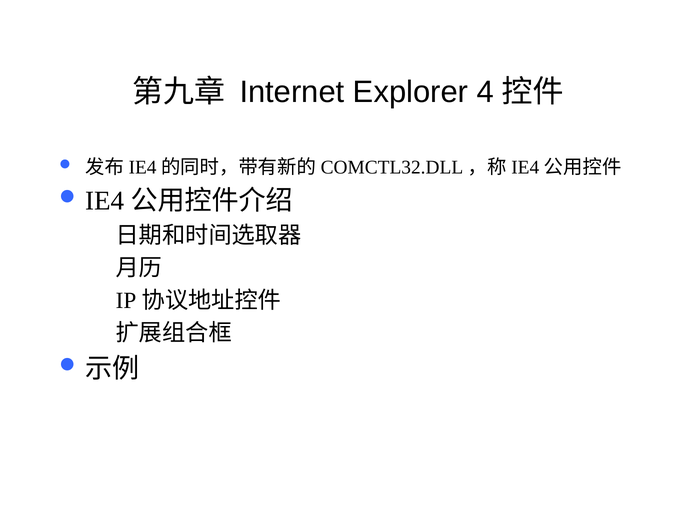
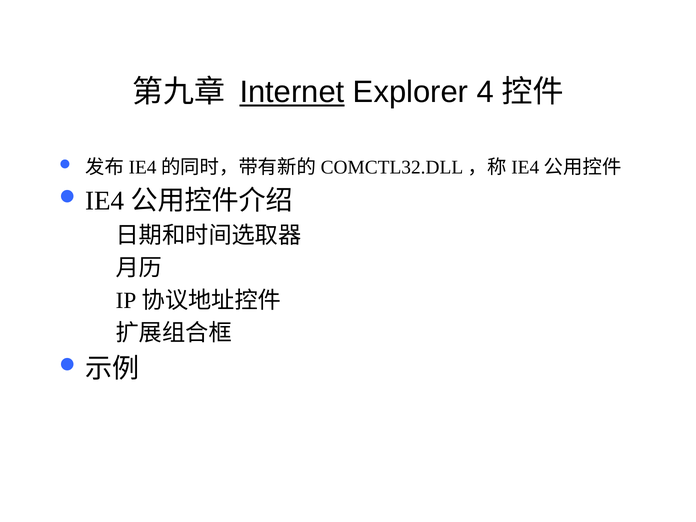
Internet underline: none -> present
